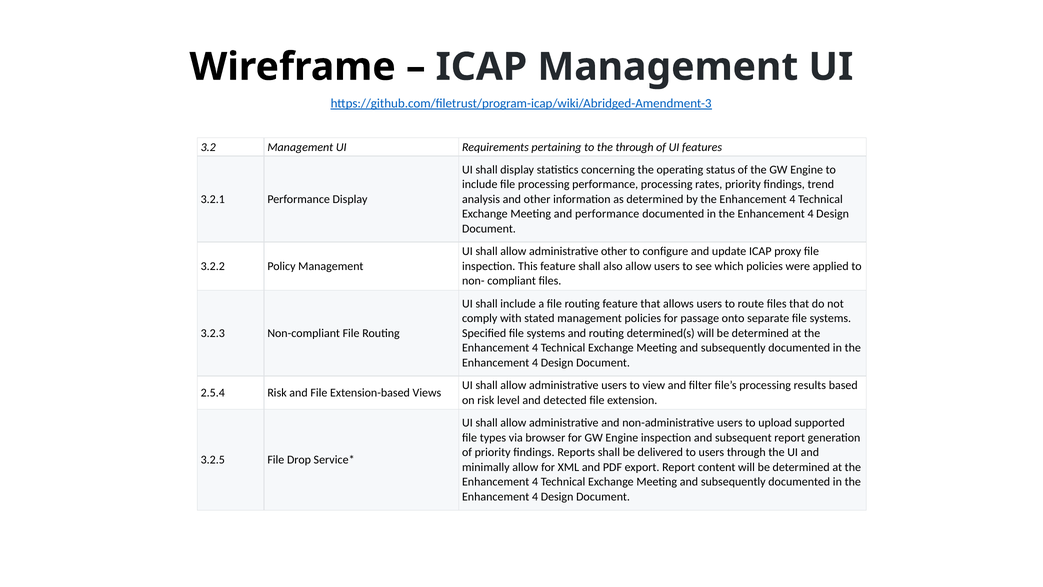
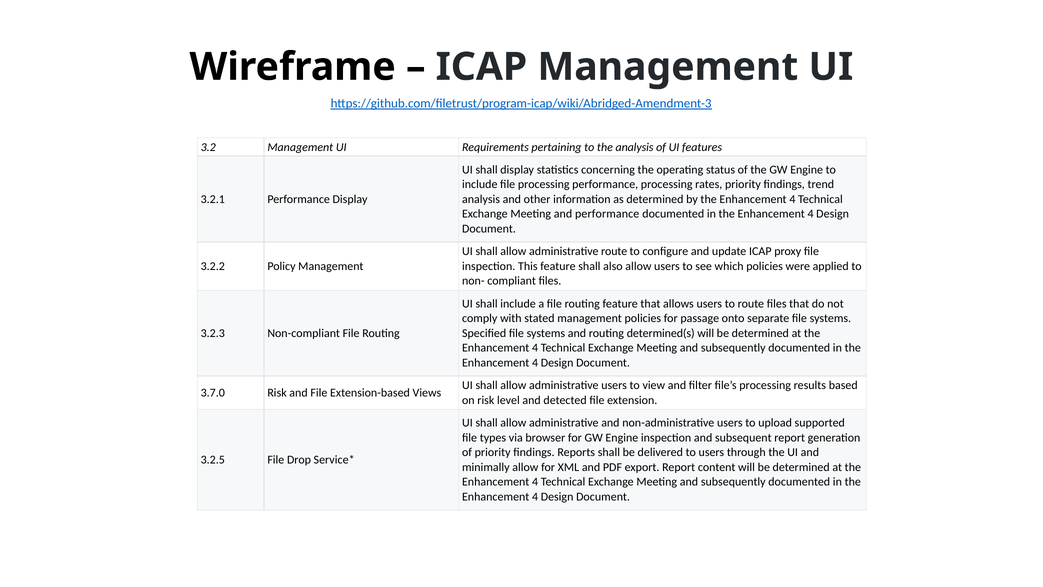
the through: through -> analysis
administrative other: other -> route
2.5.4: 2.5.4 -> 3.7.0
